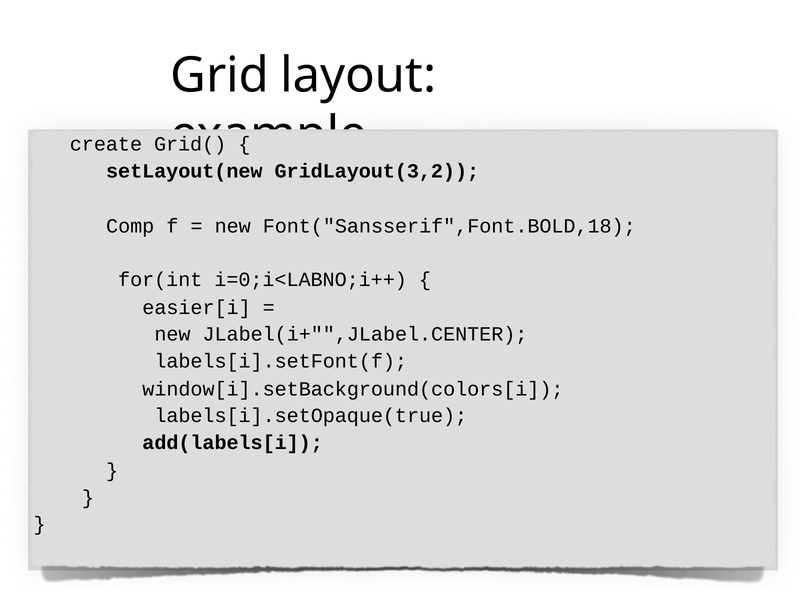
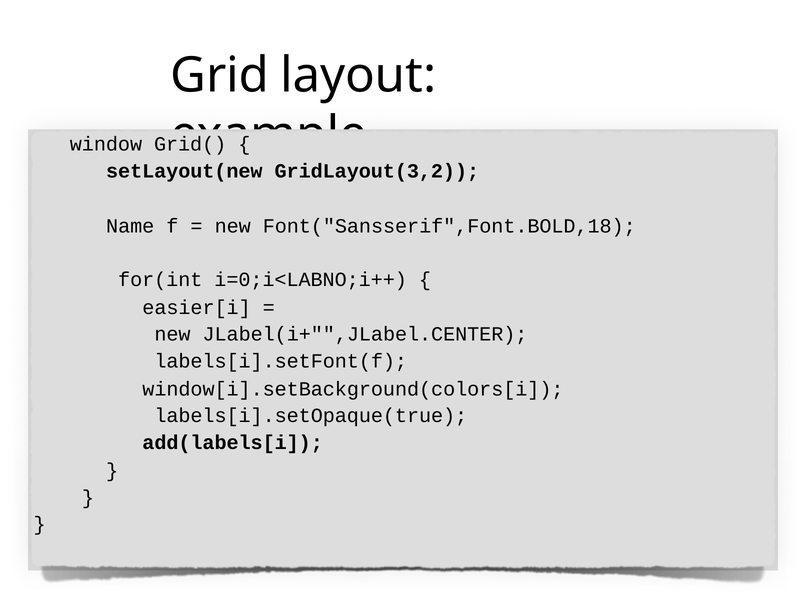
create: create -> window
Comp: Comp -> Name
